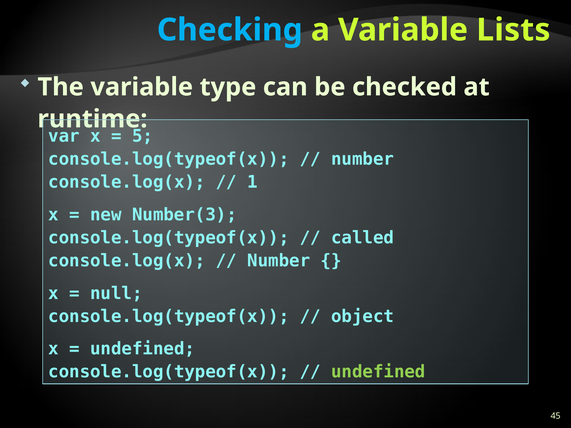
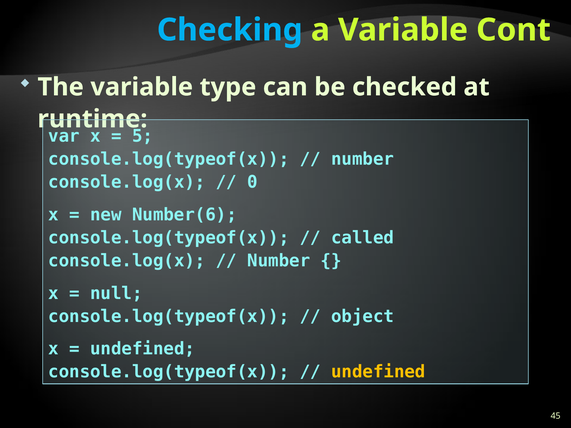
Lists: Lists -> Cont
1: 1 -> 0
Number(3: Number(3 -> Number(6
undefined at (378, 372) colour: light green -> yellow
